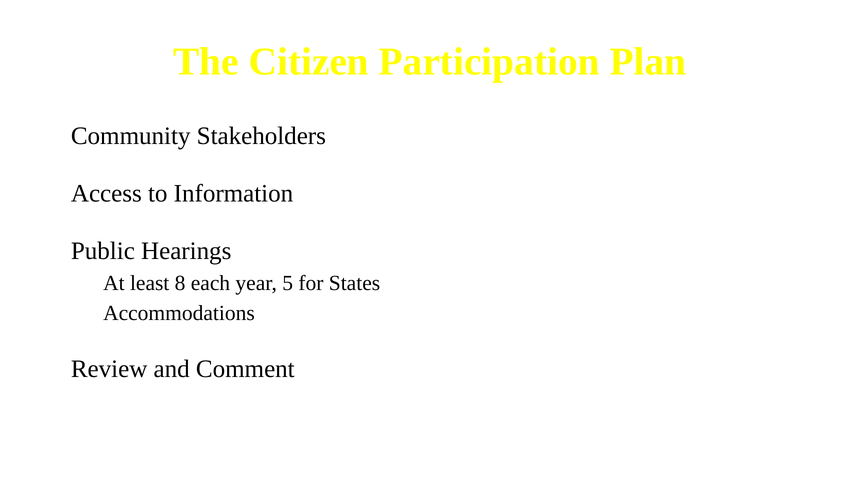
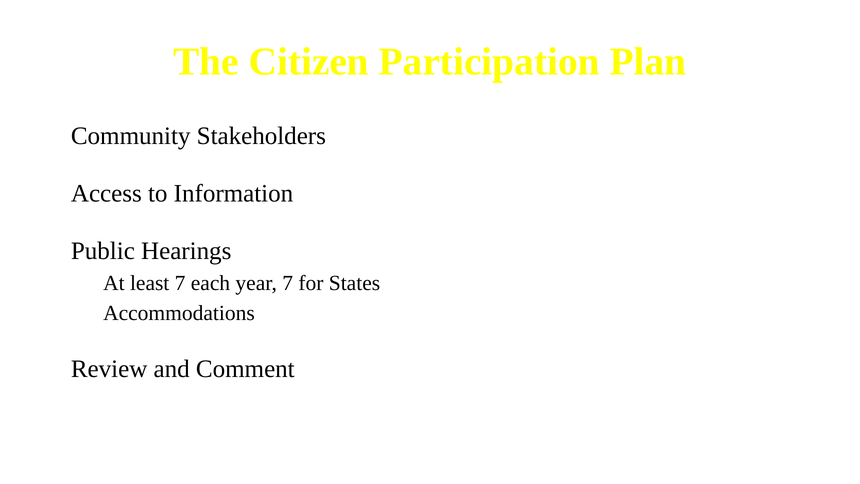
least 8: 8 -> 7
year 5: 5 -> 7
